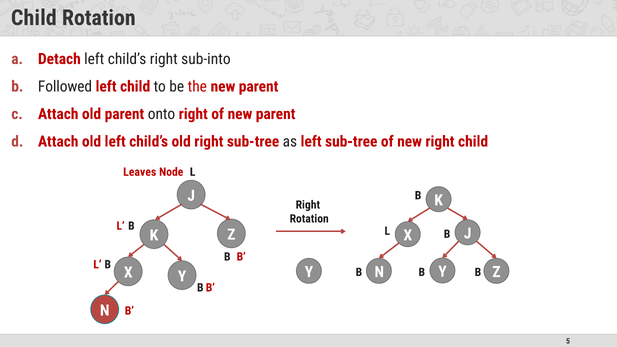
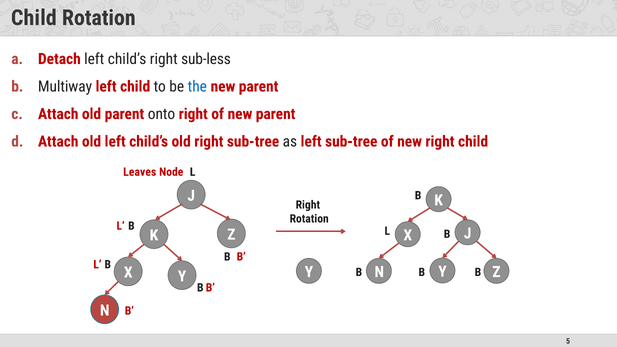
sub-into: sub-into -> sub-less
Followed: Followed -> Multiway
the colour: red -> blue
